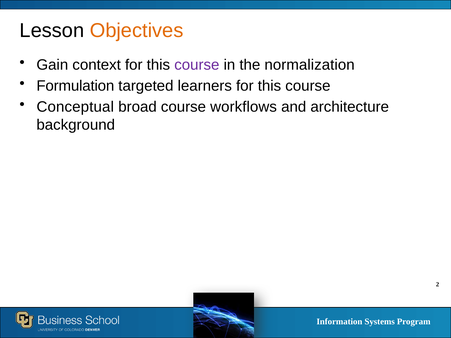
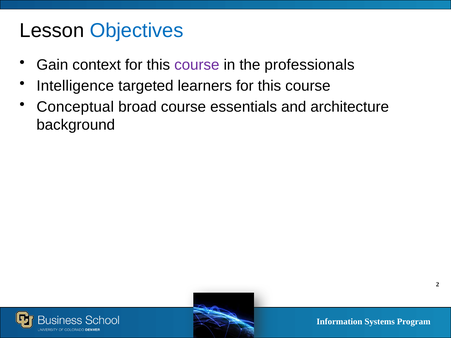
Objectives colour: orange -> blue
normalization: normalization -> professionals
Formulation: Formulation -> Intelligence
workflows: workflows -> essentials
